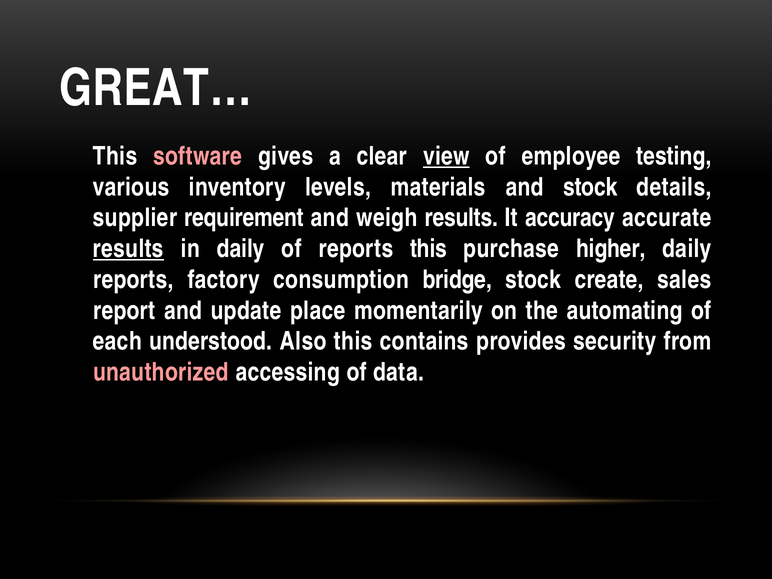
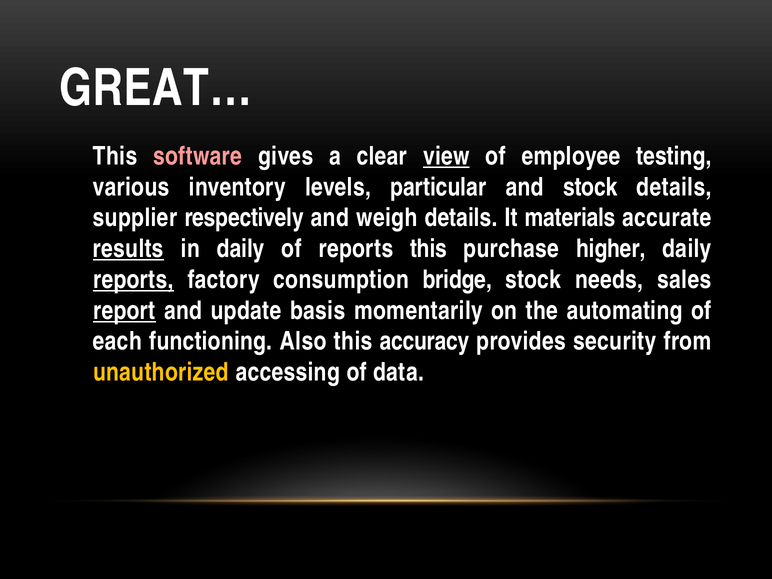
materials: materials -> particular
requirement: requirement -> respectively
weigh results: results -> details
accuracy: accuracy -> materials
reports at (133, 280) underline: none -> present
create: create -> needs
report underline: none -> present
place: place -> basis
understood: understood -> functioning
contains: contains -> accuracy
unauthorized colour: pink -> yellow
